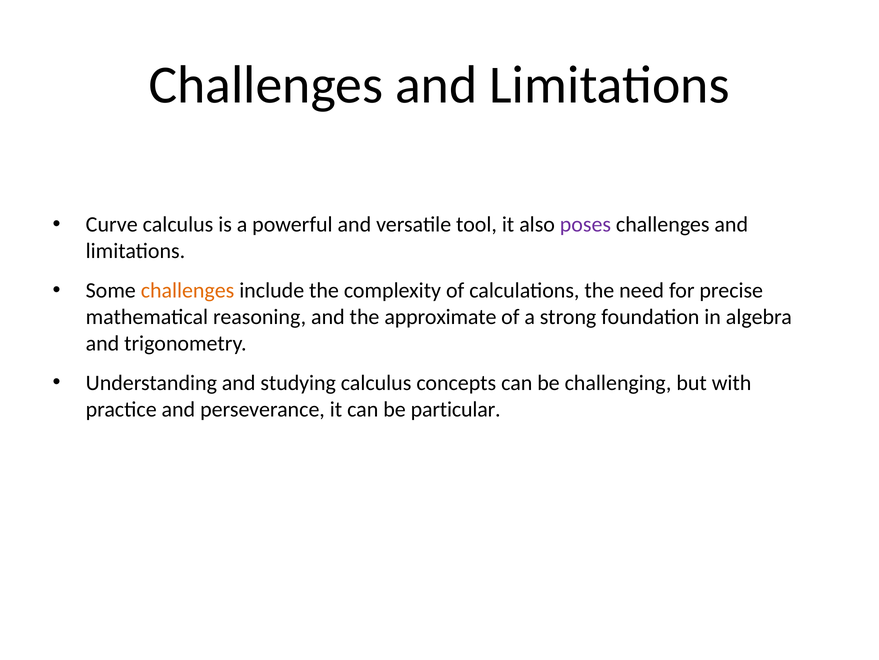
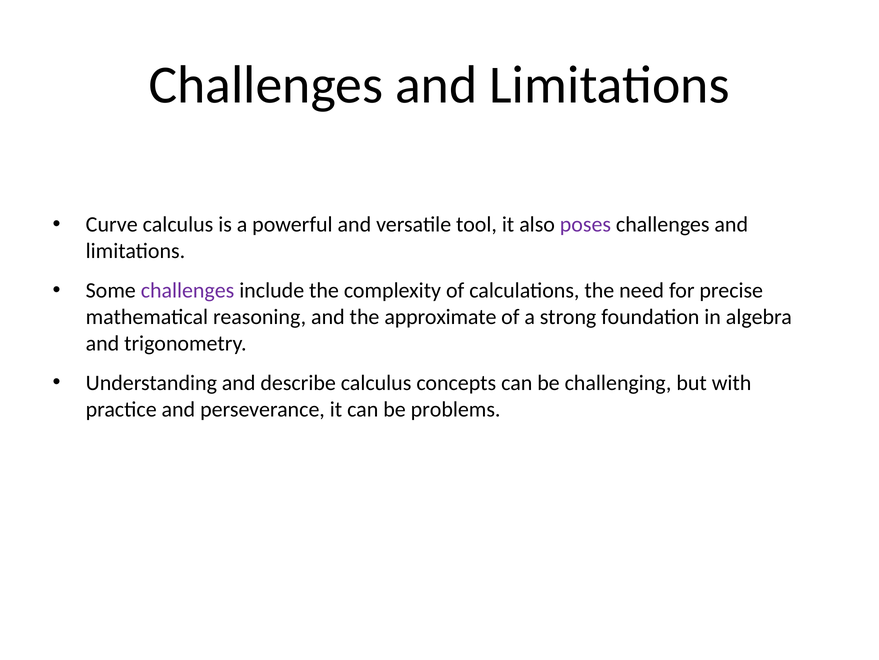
challenges at (188, 290) colour: orange -> purple
studying: studying -> describe
particular: particular -> problems
